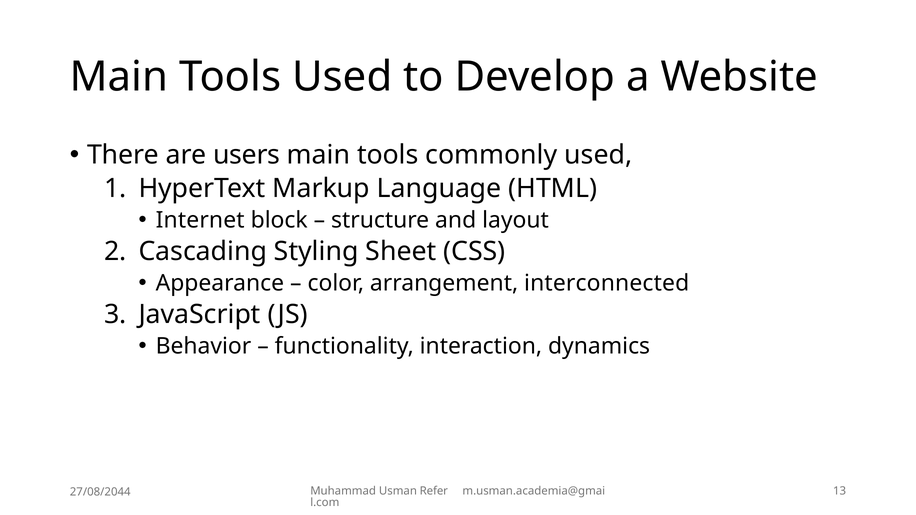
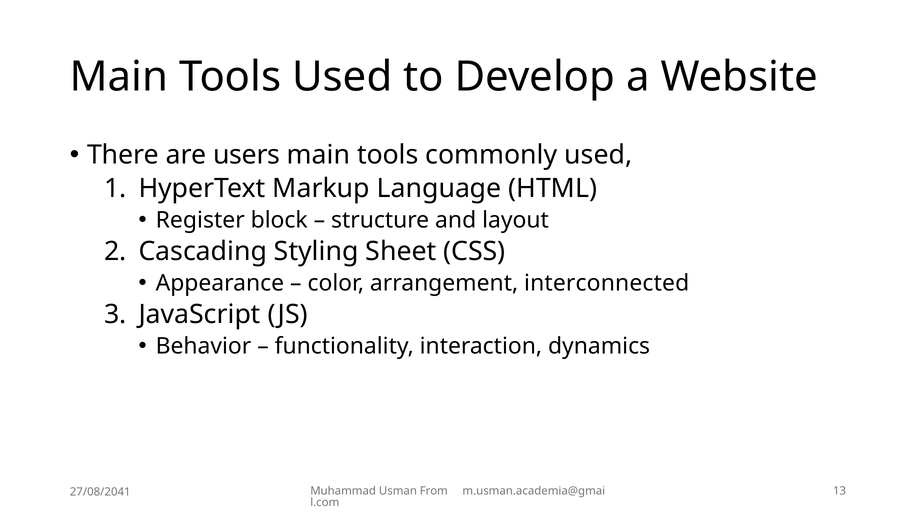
Internet: Internet -> Register
Refer: Refer -> From
27/08/2044: 27/08/2044 -> 27/08/2041
